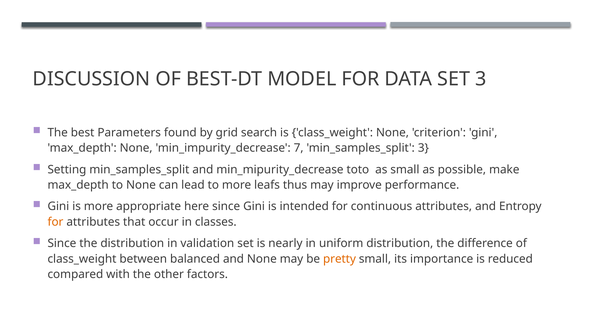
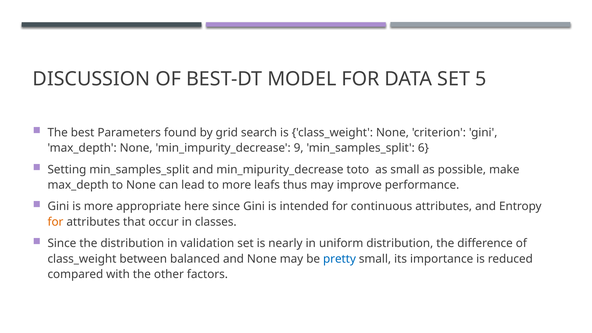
SET 3: 3 -> 5
7: 7 -> 9
min_samples_split 3: 3 -> 6
pretty colour: orange -> blue
